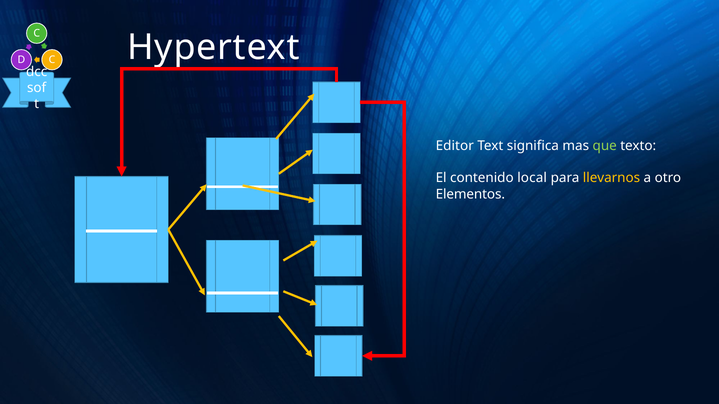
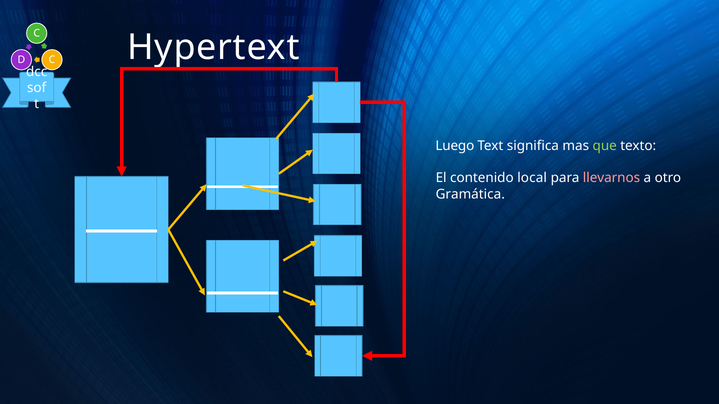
Editor: Editor -> Luego
llevarnos colour: yellow -> pink
Elementos: Elementos -> Gramática
